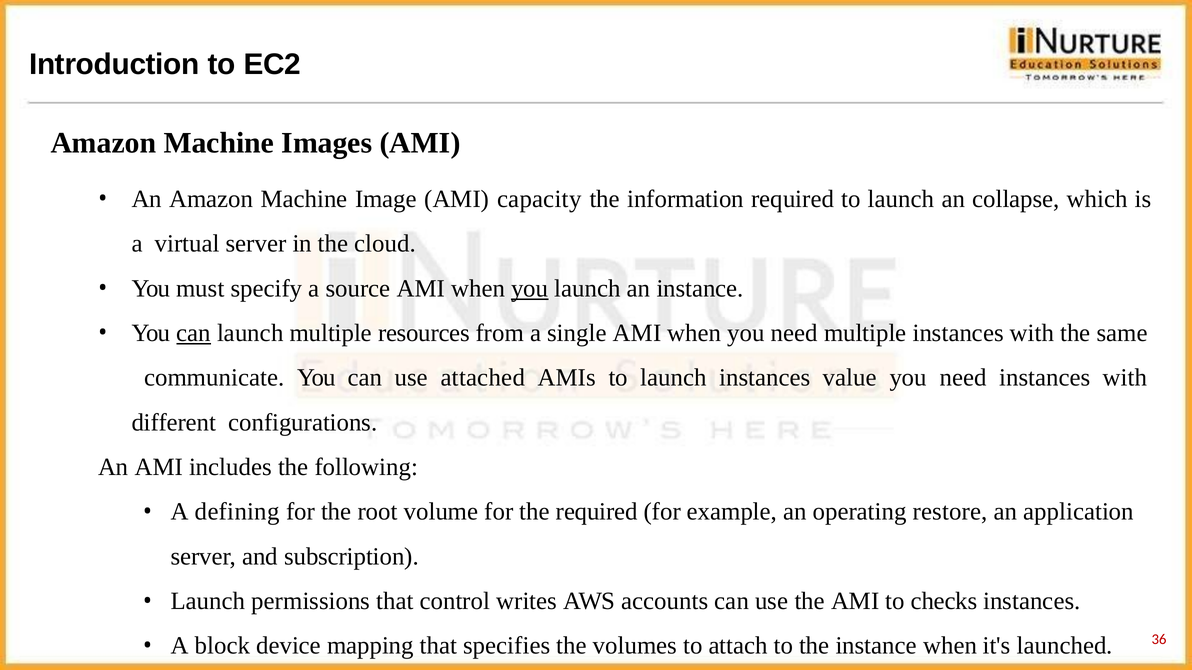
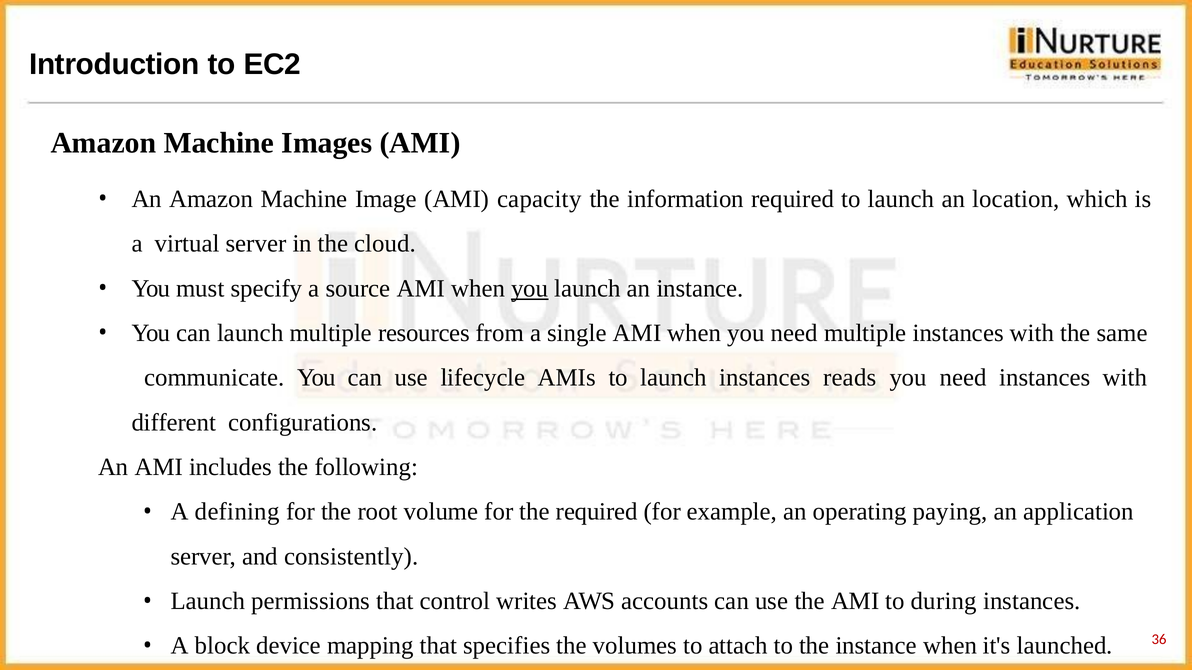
collapse: collapse -> location
can at (194, 333) underline: present -> none
attached: attached -> lifecycle
value: value -> reads
restore: restore -> paying
subscription: subscription -> consistently
checks: checks -> during
